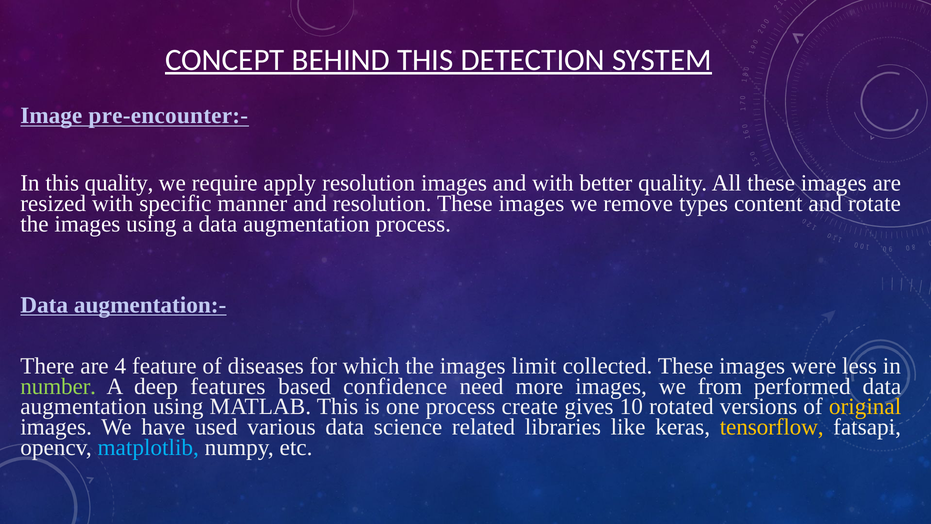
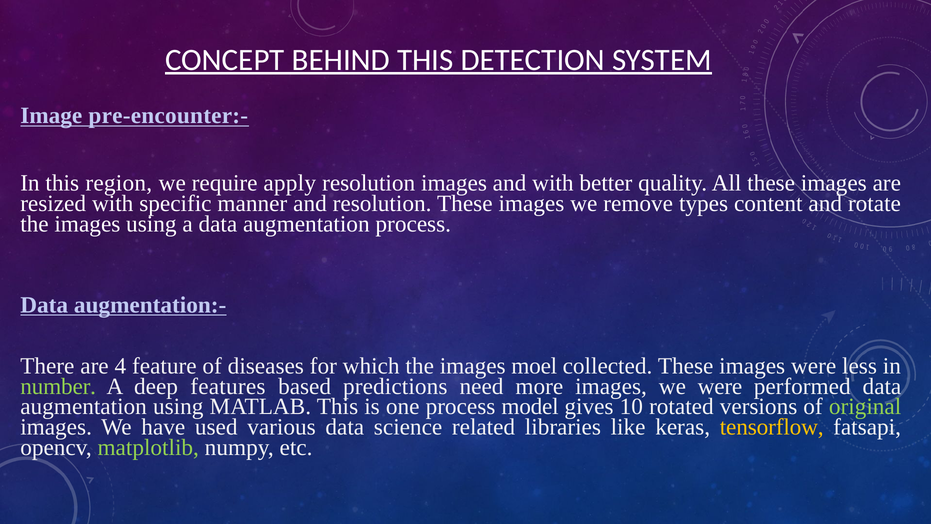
this quality: quality -> region
limit: limit -> moel
confidence: confidence -> predictions
we from: from -> were
create: create -> model
original colour: yellow -> light green
matplotlib colour: light blue -> light green
